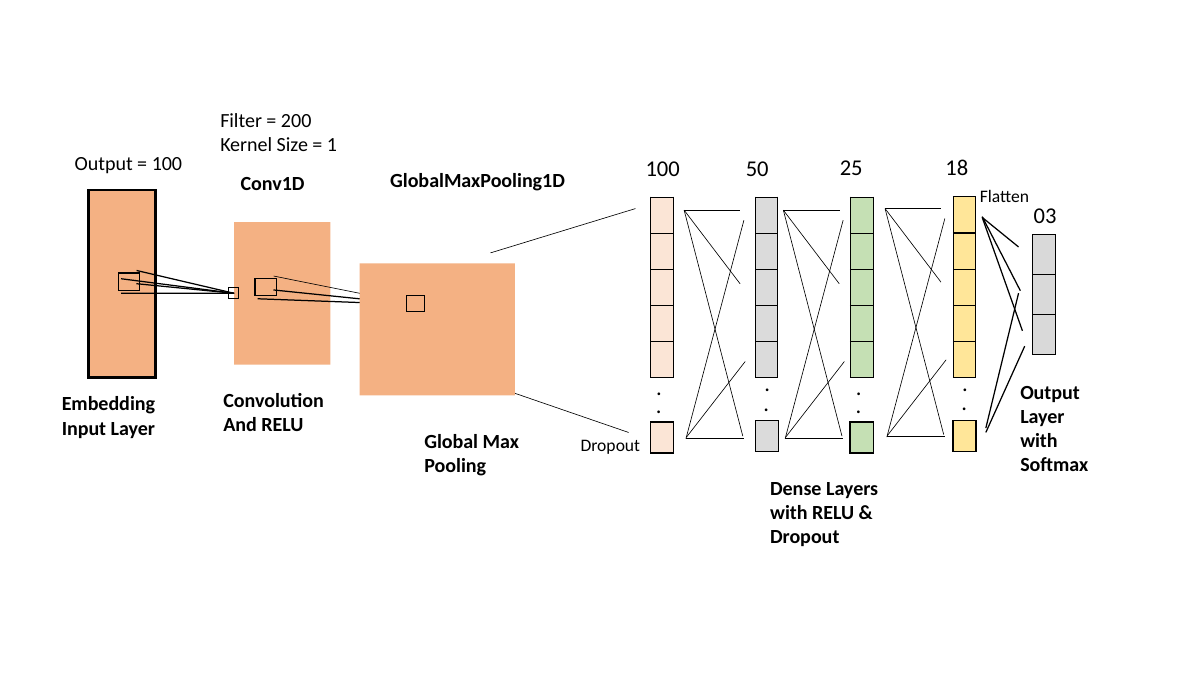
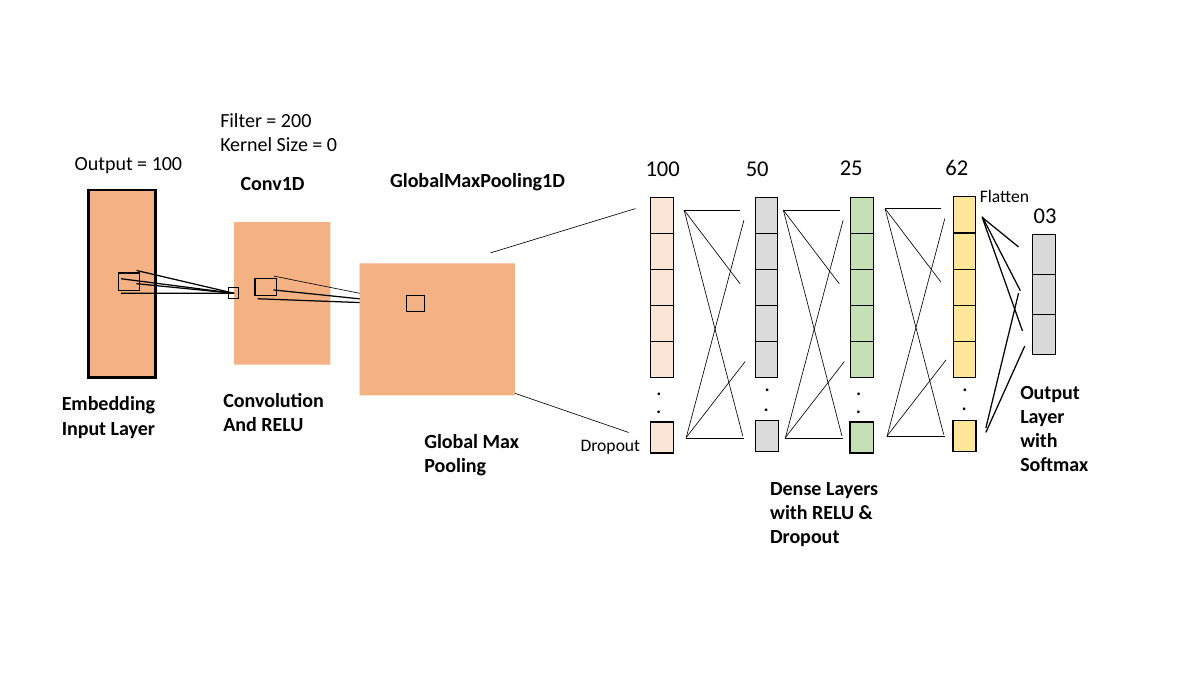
1: 1 -> 0
18: 18 -> 62
